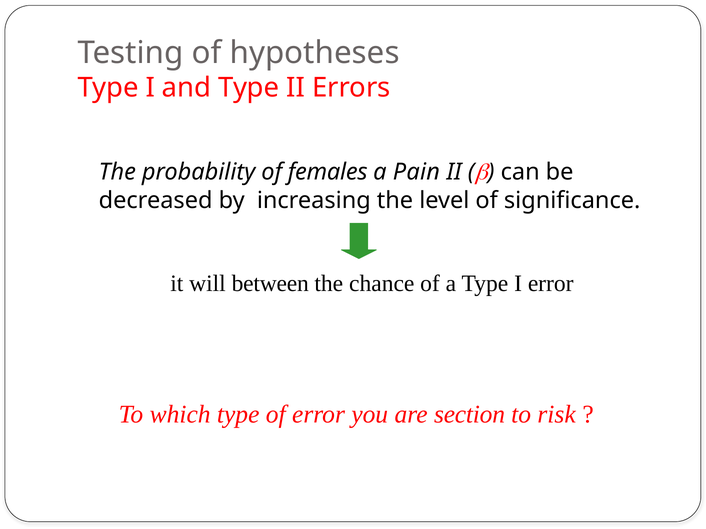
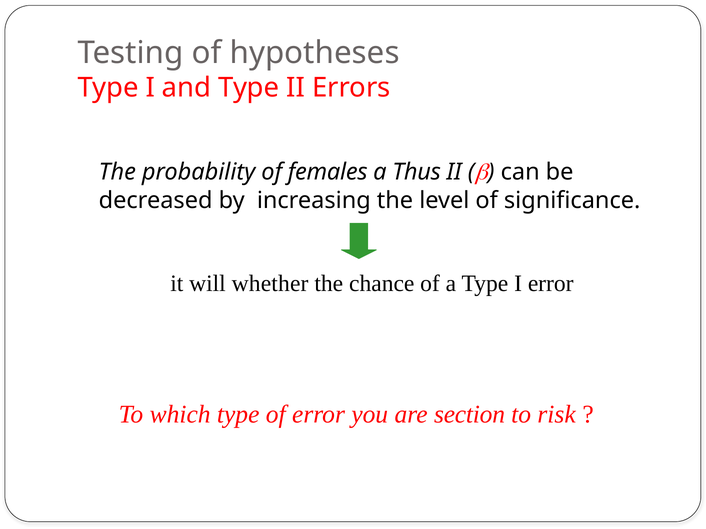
Pain: Pain -> Thus
between: between -> whether
